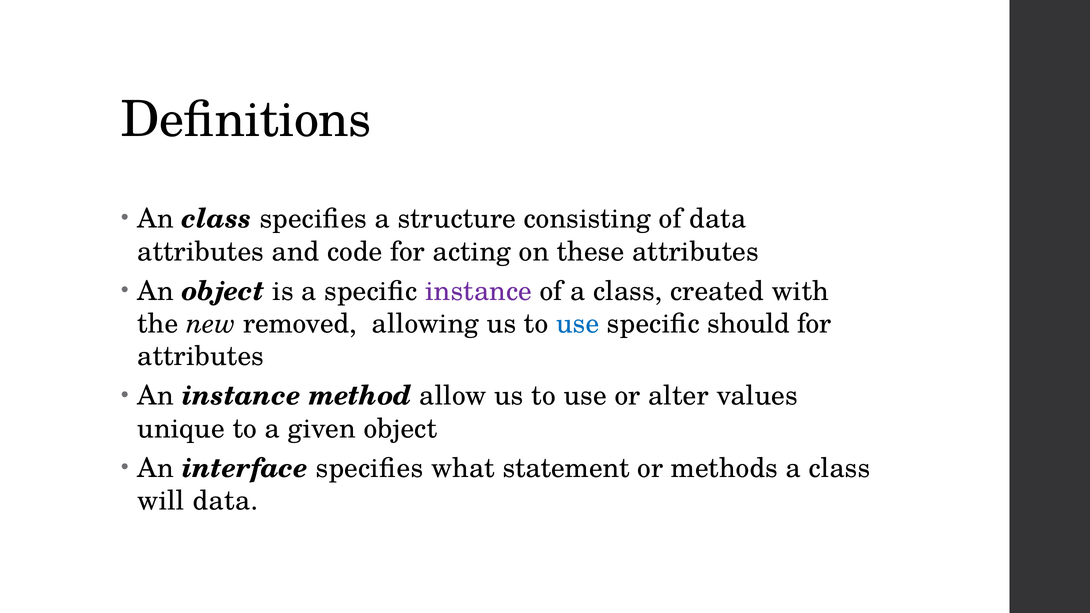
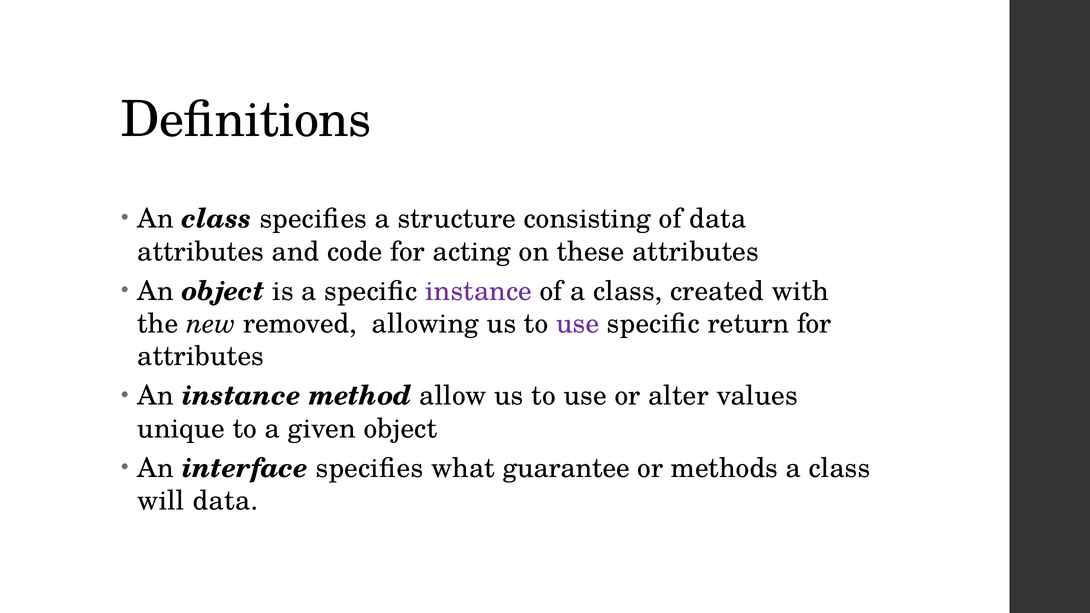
use at (578, 324) colour: blue -> purple
should: should -> return
statement: statement -> guarantee
